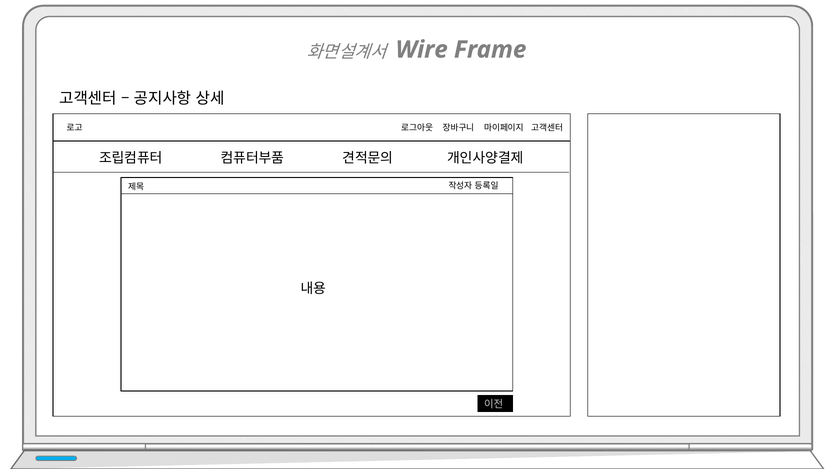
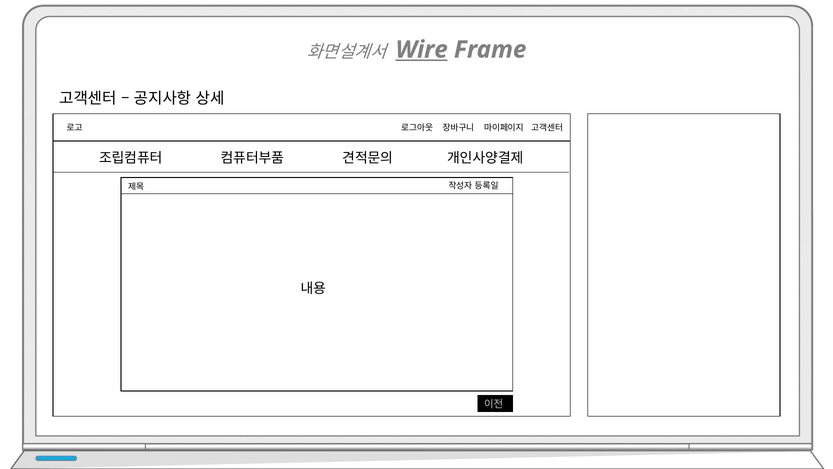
Wire underline: none -> present
